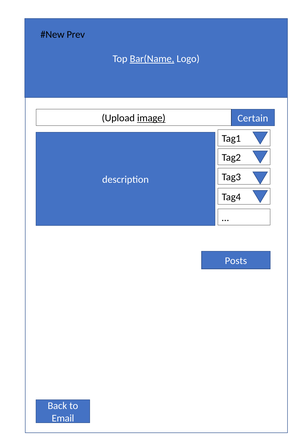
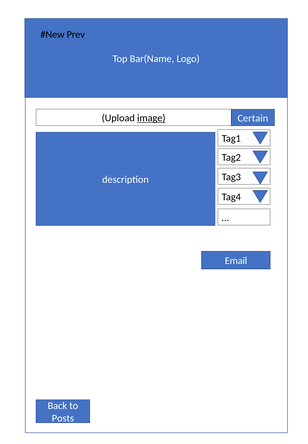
Bar(Name underline: present -> none
Posts: Posts -> Email
Email: Email -> Posts
